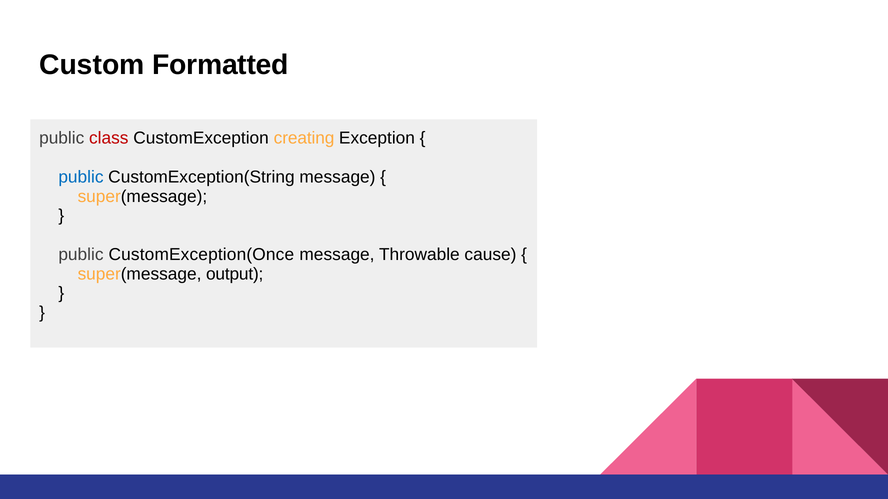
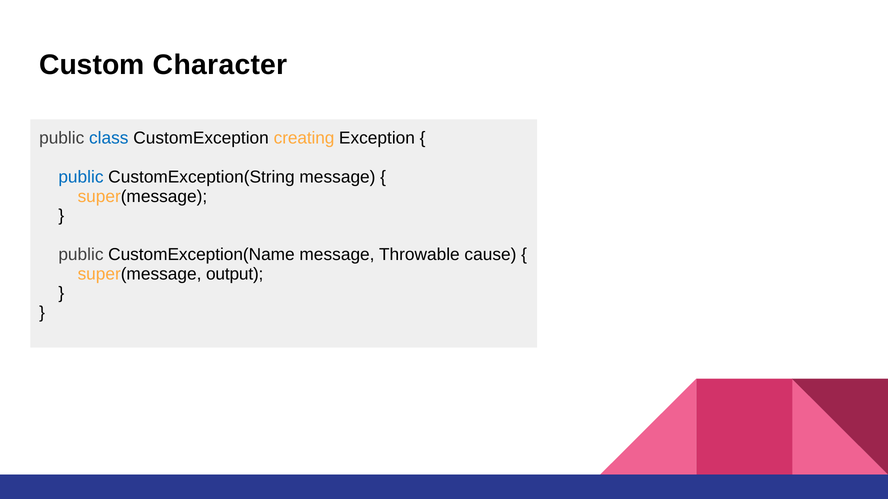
Formatted: Formatted -> Character
class colour: red -> blue
CustomException(Once: CustomException(Once -> CustomException(Name
